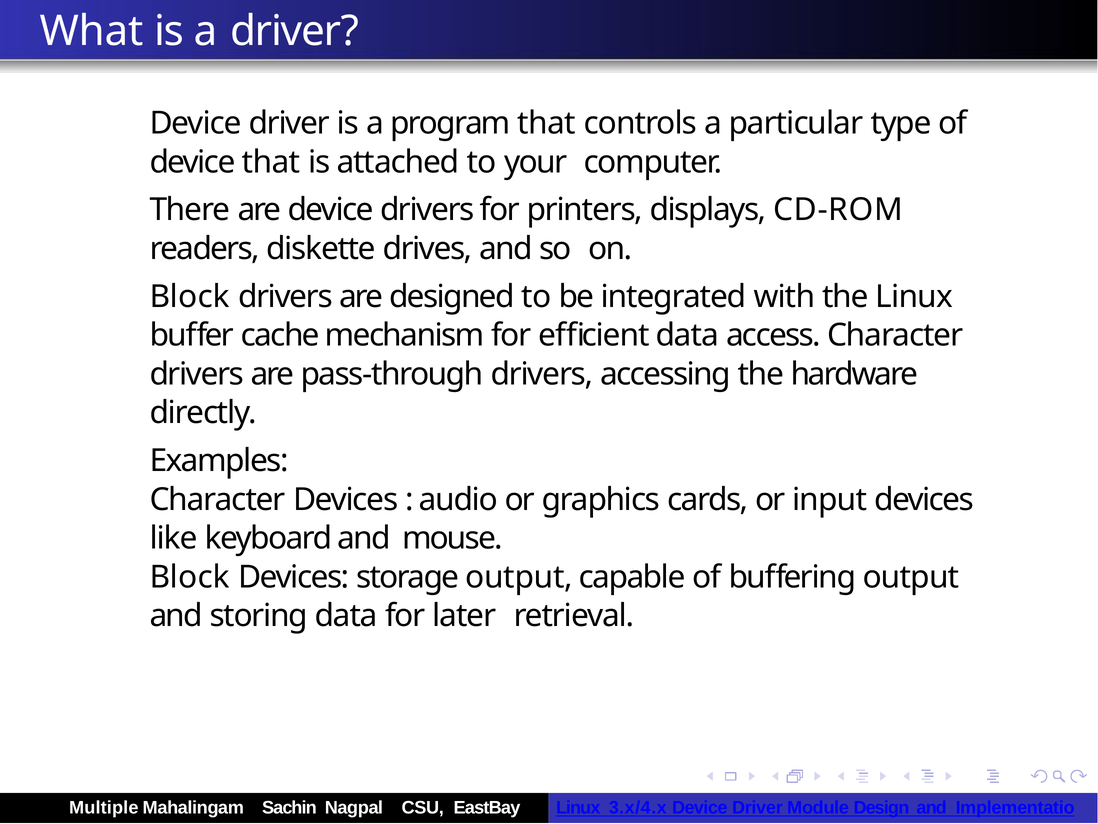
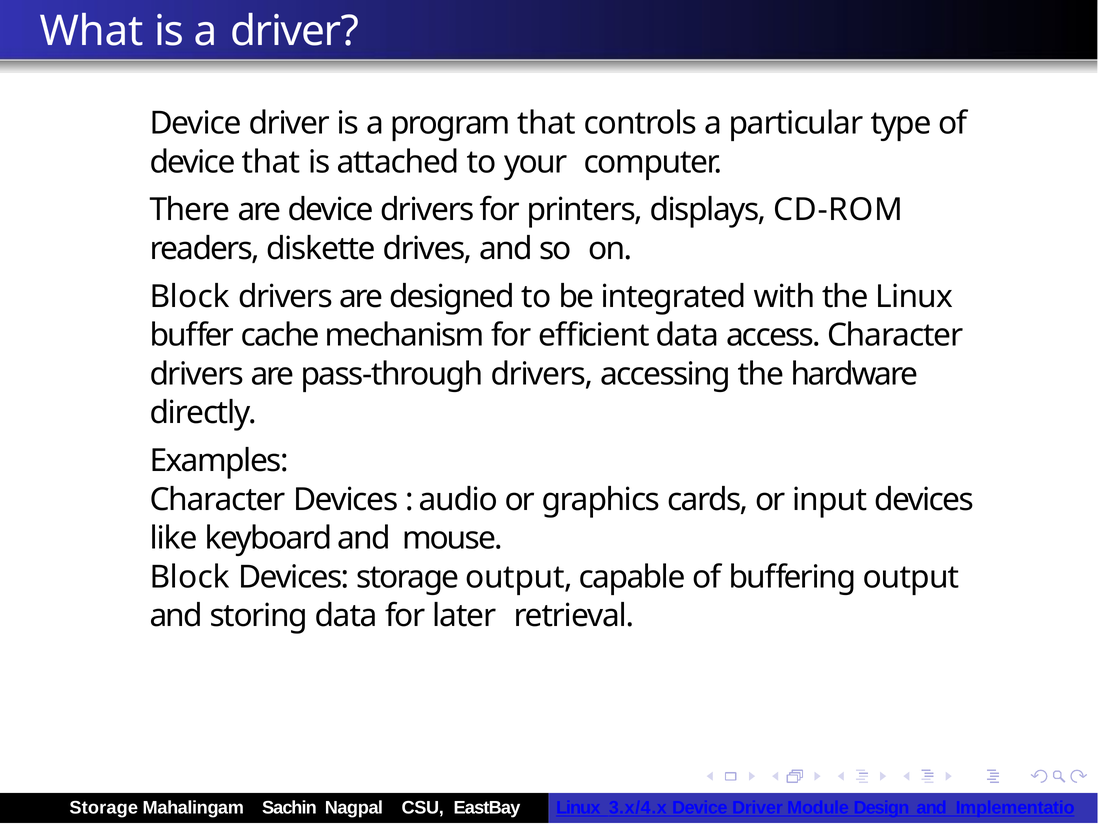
Multiple at (104, 808): Multiple -> Storage
